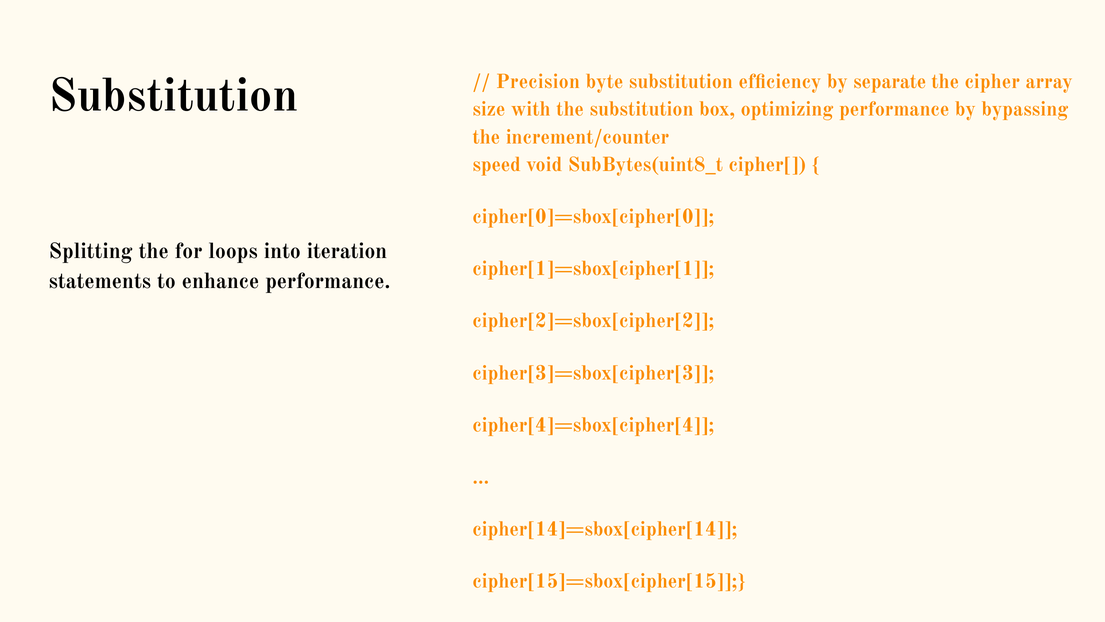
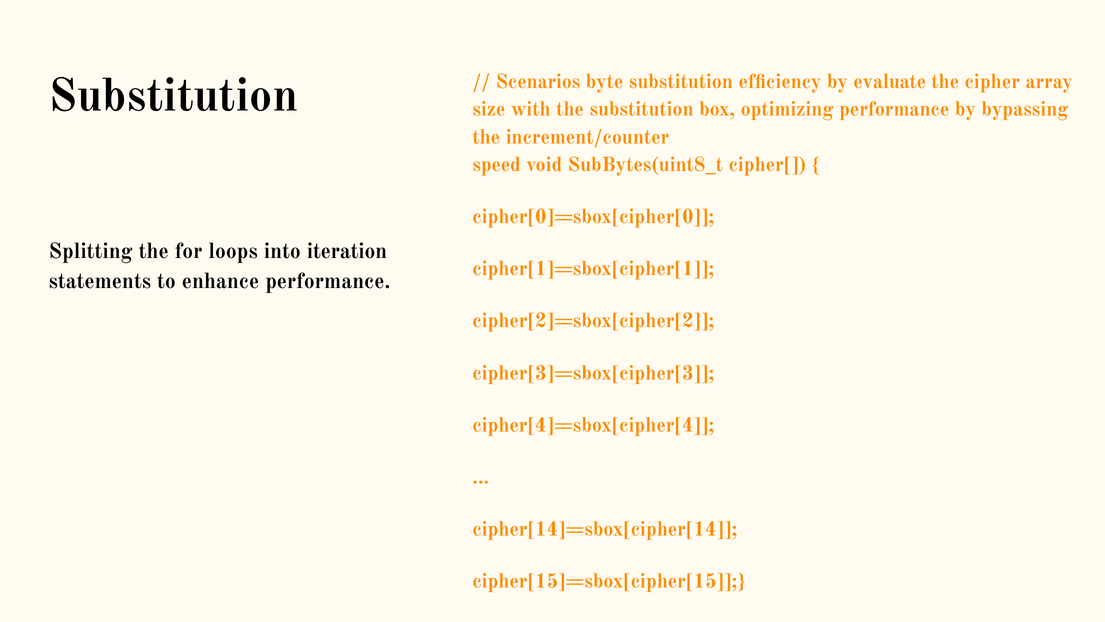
Precision: Precision -> Scenarios
separate: separate -> evaluate
